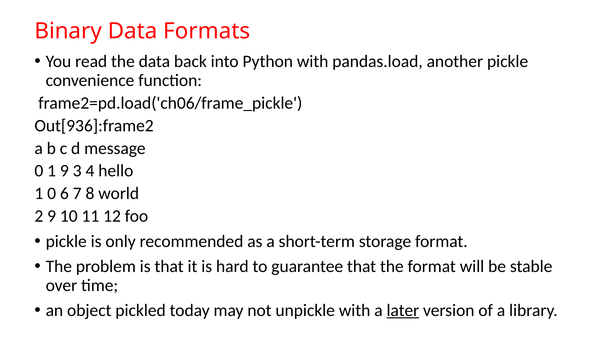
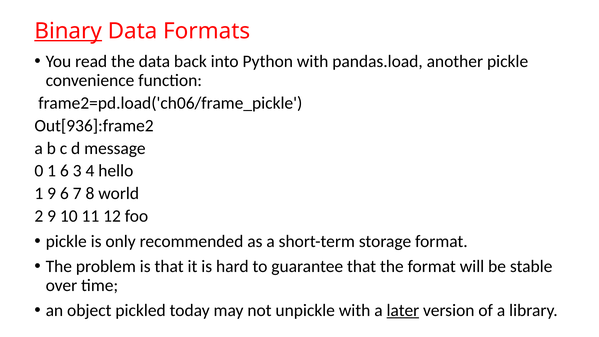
Binary underline: none -> present
1 9: 9 -> 6
1 0: 0 -> 9
